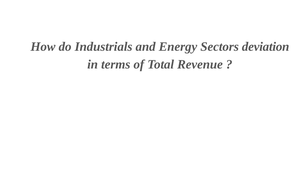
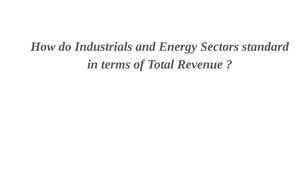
deviation: deviation -> standard
